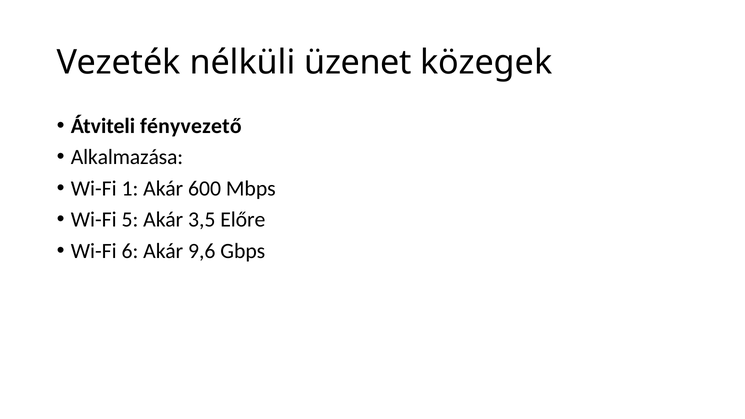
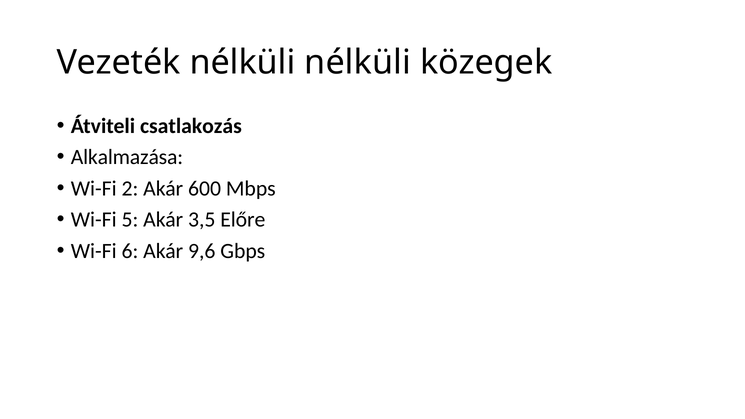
nélküli üzenet: üzenet -> nélküli
fényvezető: fényvezető -> csatlakozás
1: 1 -> 2
